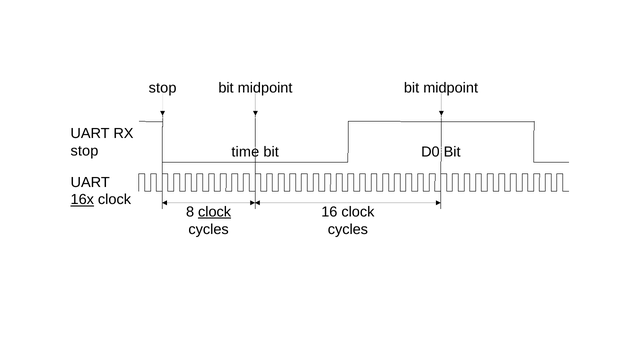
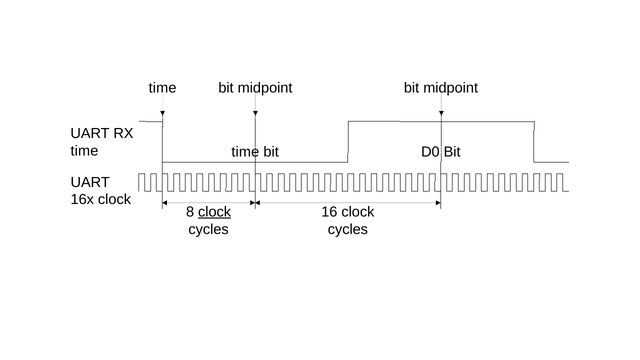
stop at (163, 88): stop -> time
stop at (84, 151): stop -> time
16x underline: present -> none
